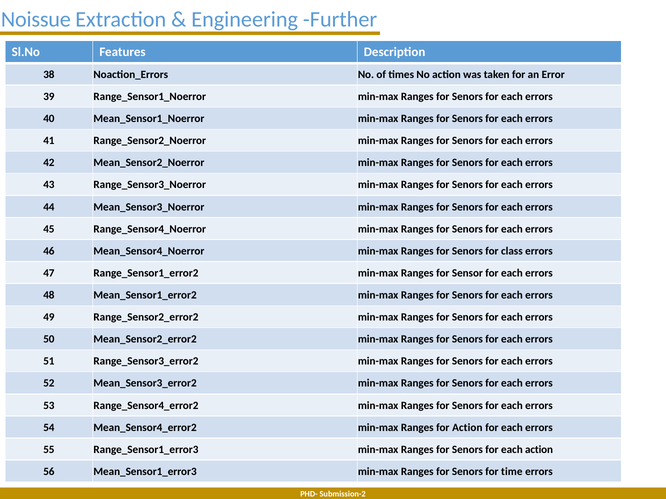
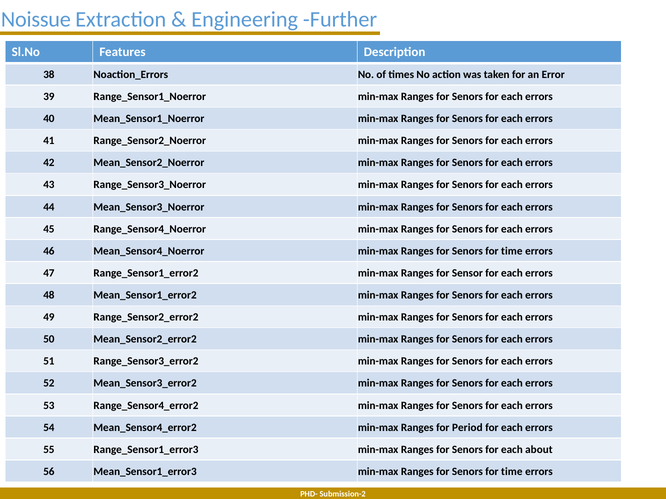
class at (512, 251): class -> time
for Action: Action -> Period
each action: action -> about
